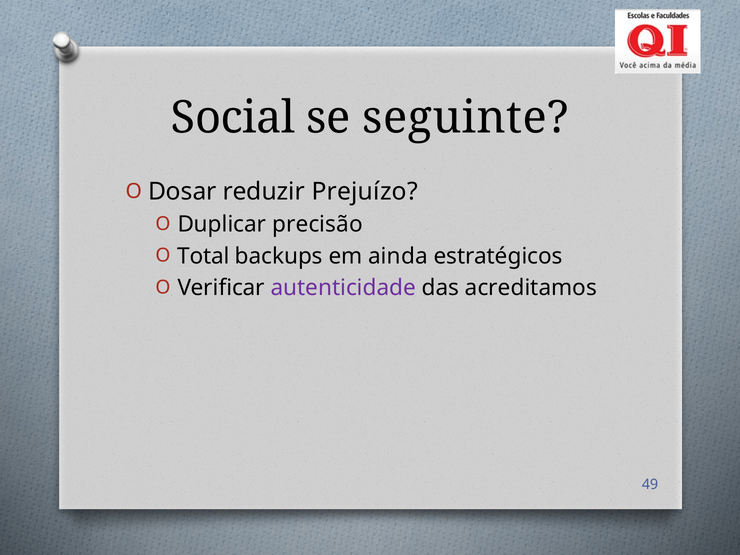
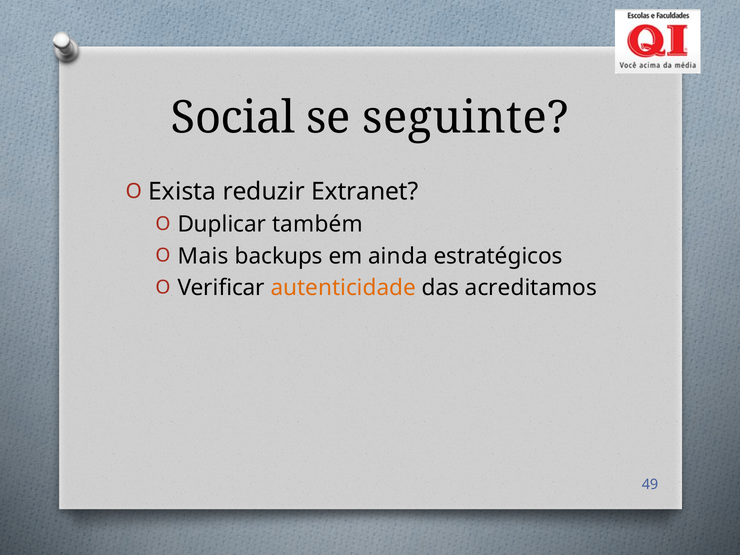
Dosar: Dosar -> Exista
Prejuízo: Prejuízo -> Extranet
precisão: precisão -> também
Total: Total -> Mais
autenticidade colour: purple -> orange
